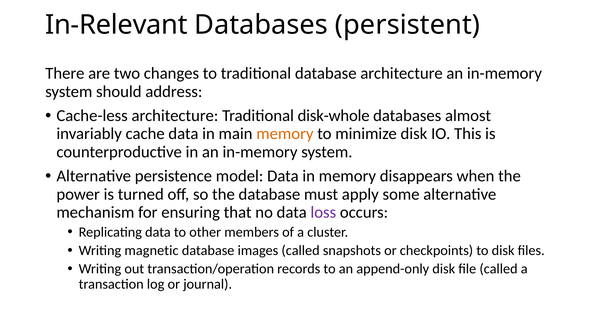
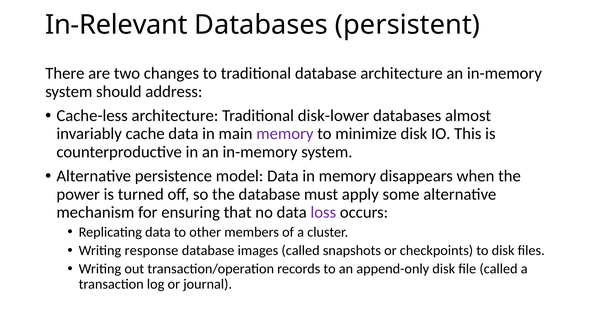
disk-whole: disk-whole -> disk-lower
memory at (285, 134) colour: orange -> purple
magnetic: magnetic -> response
